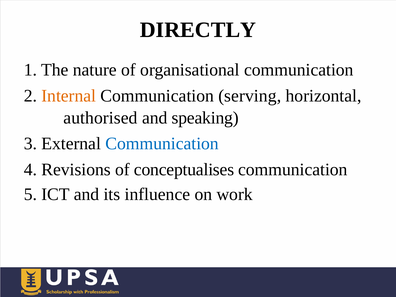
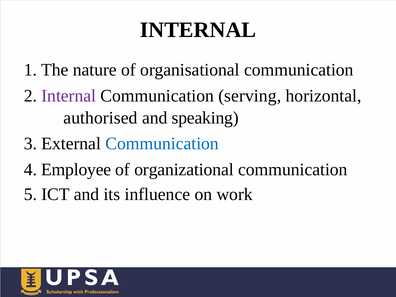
DIRECTLY at (198, 30): DIRECTLY -> INTERNAL
Internal at (69, 96) colour: orange -> purple
Revisions: Revisions -> Employee
conceptualises: conceptualises -> organizational
